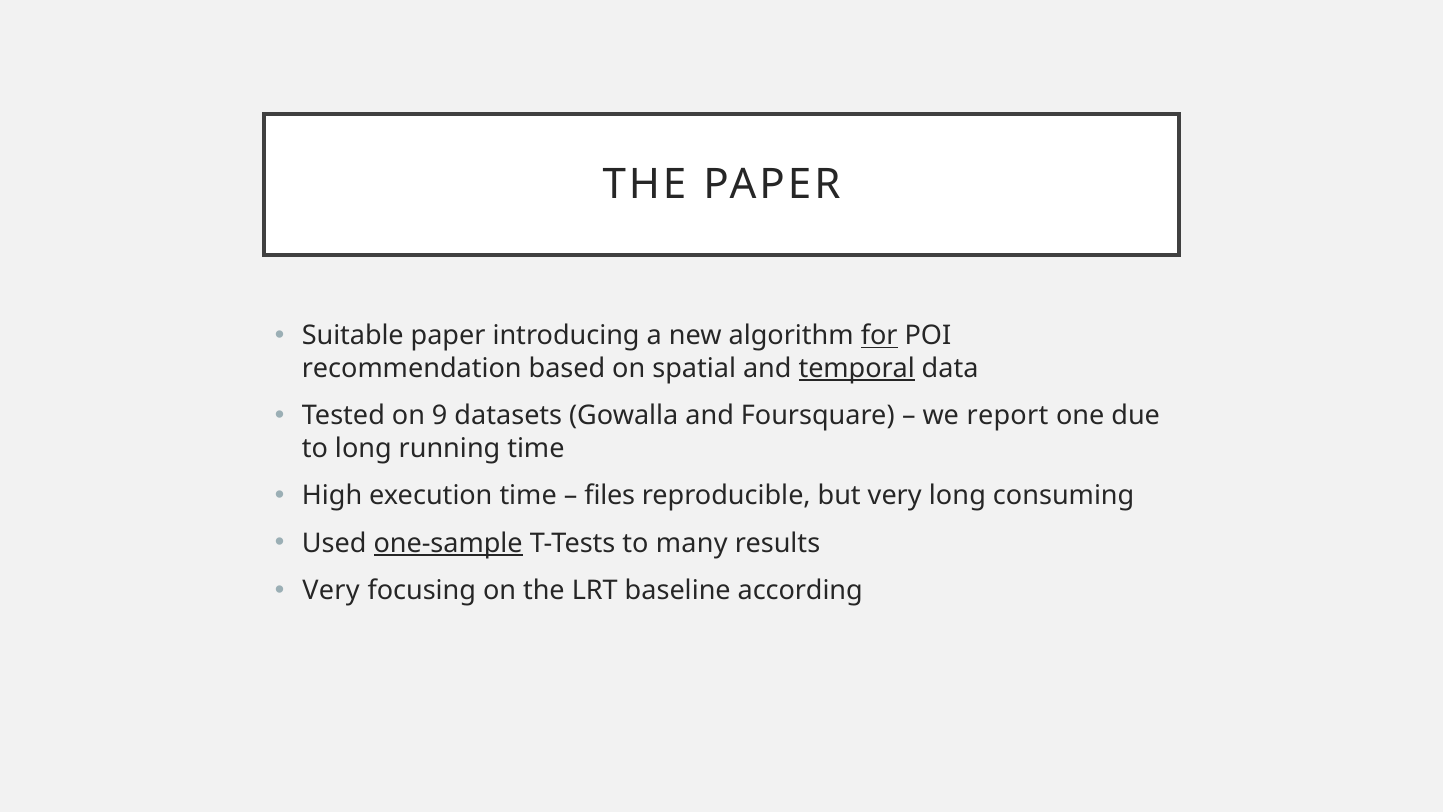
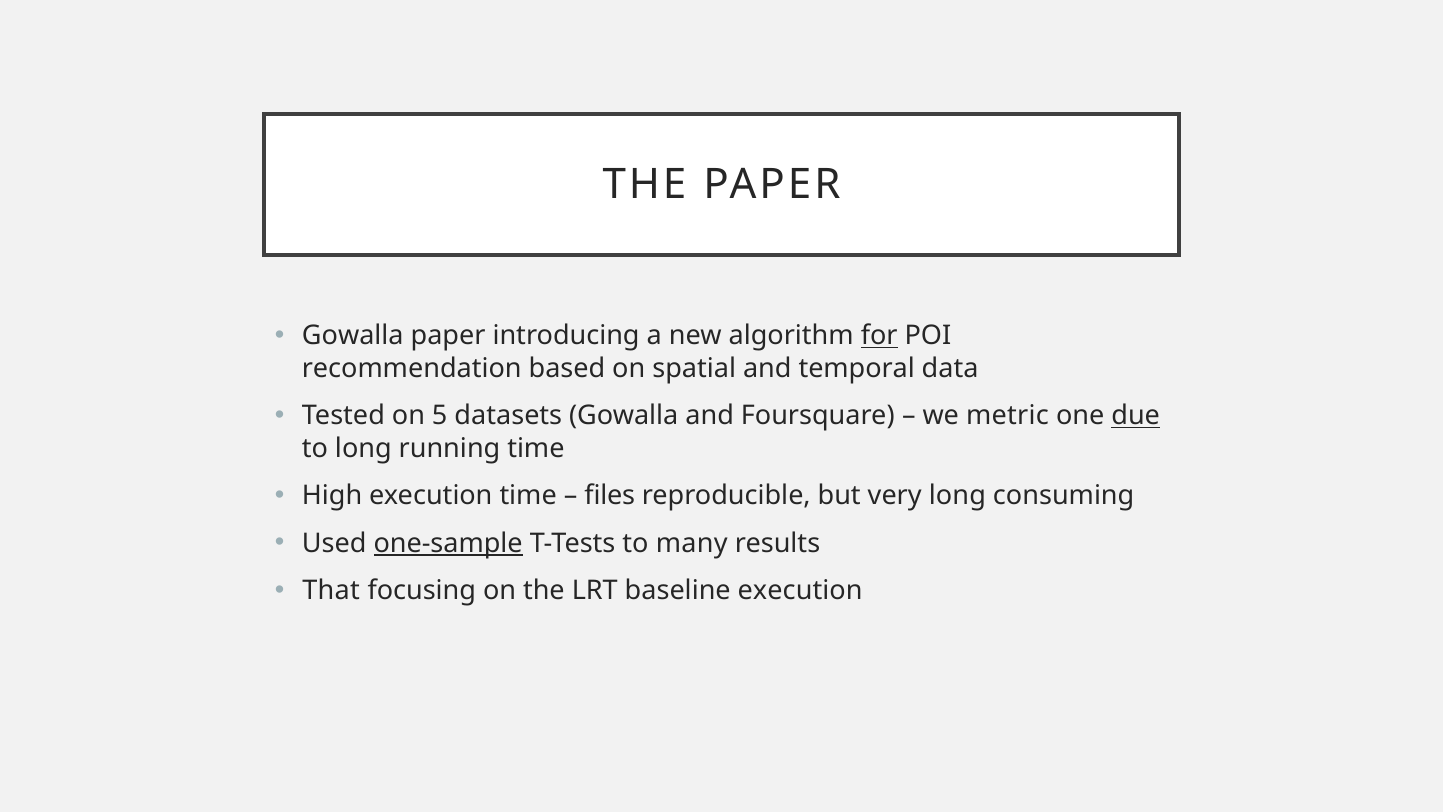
Suitable at (353, 336): Suitable -> Gowalla
temporal underline: present -> none
9: 9 -> 5
report: report -> metric
due underline: none -> present
Very at (331, 591): Very -> That
baseline according: according -> execution
